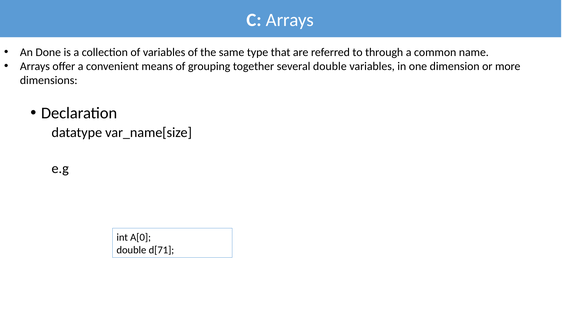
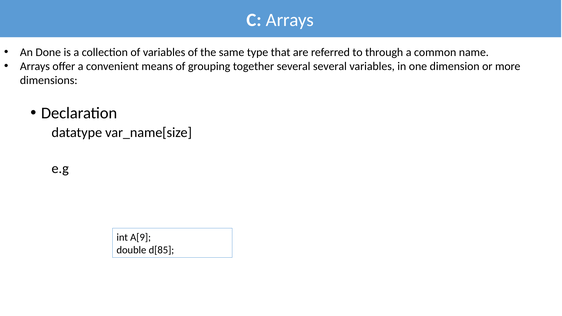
several double: double -> several
A[0: A[0 -> A[9
d[71: d[71 -> d[85
